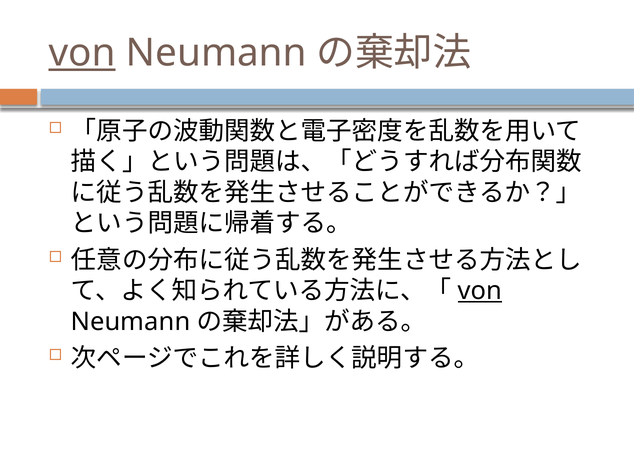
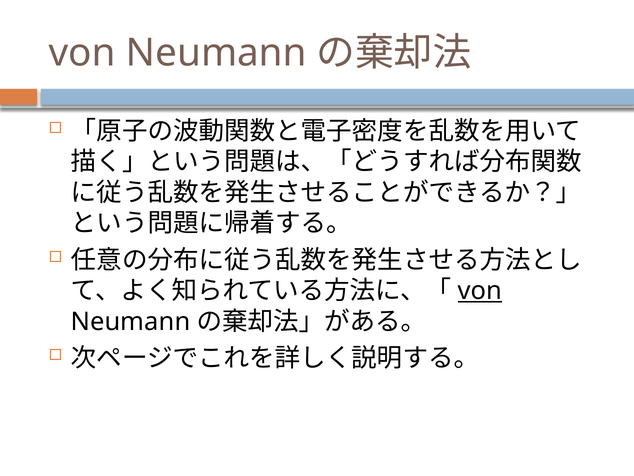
von at (82, 53) underline: present -> none
